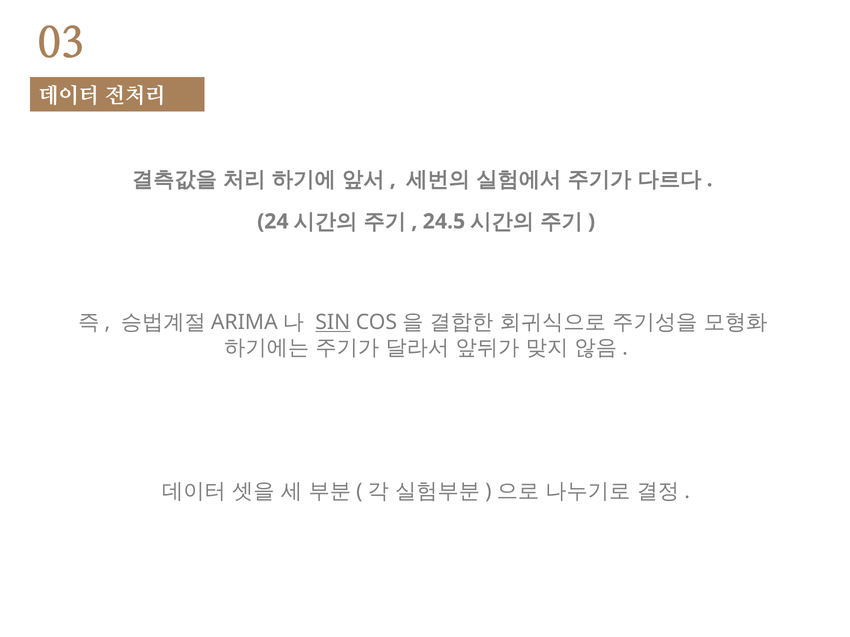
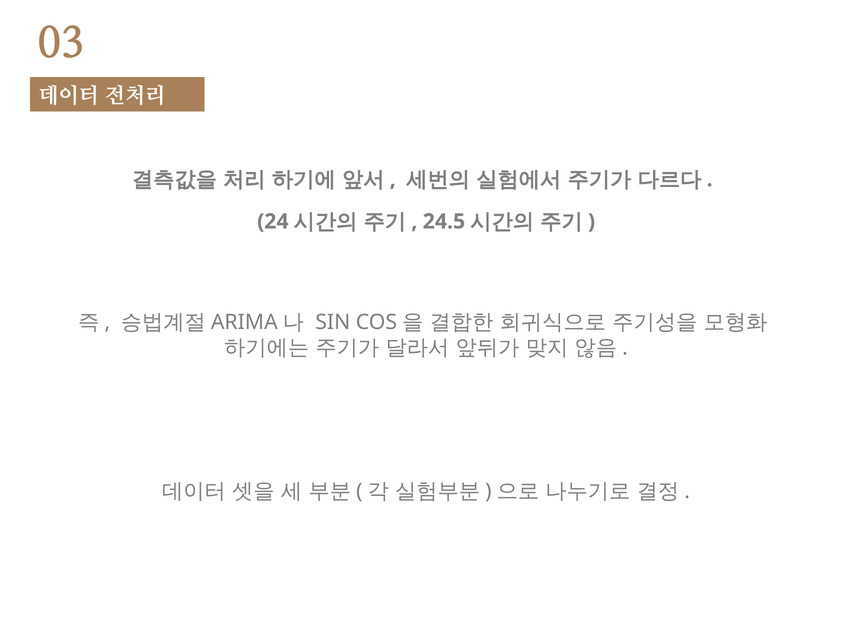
SIN underline: present -> none
